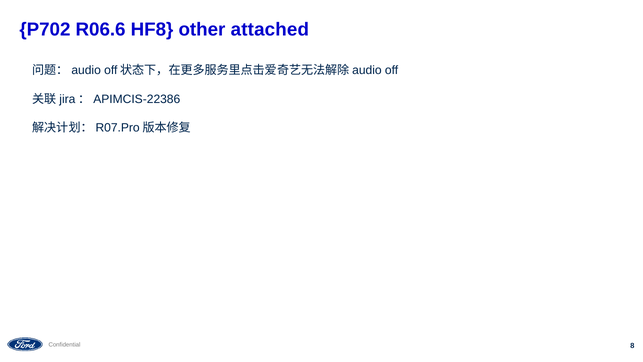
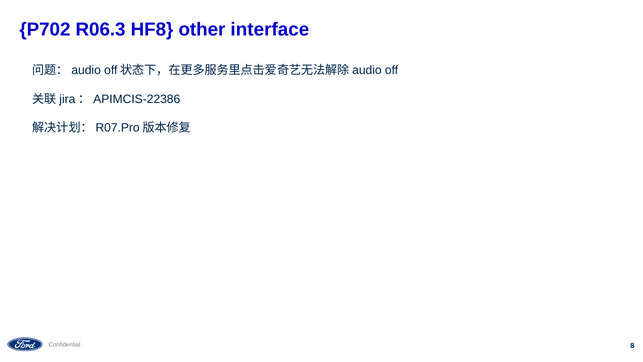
R06.6: R06.6 -> R06.3
attached: attached -> interface
